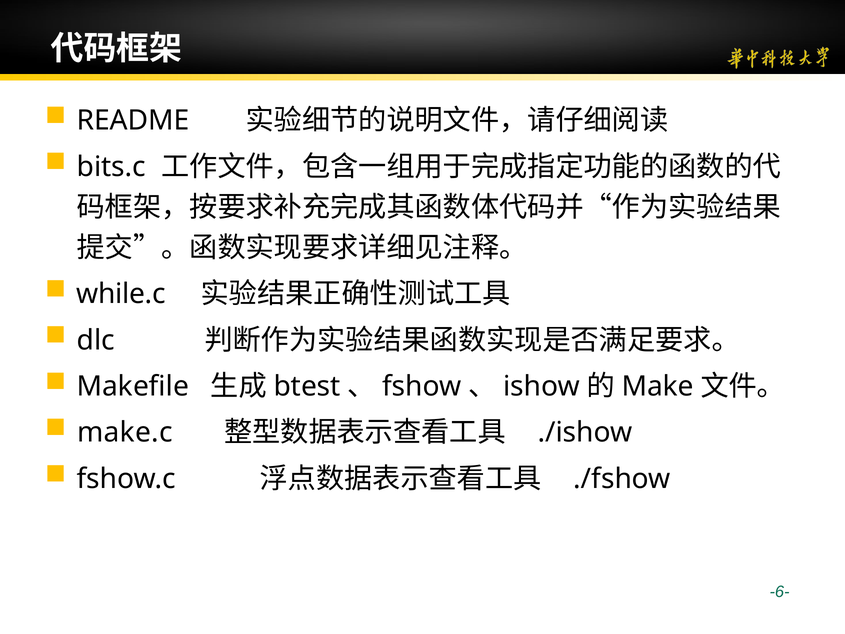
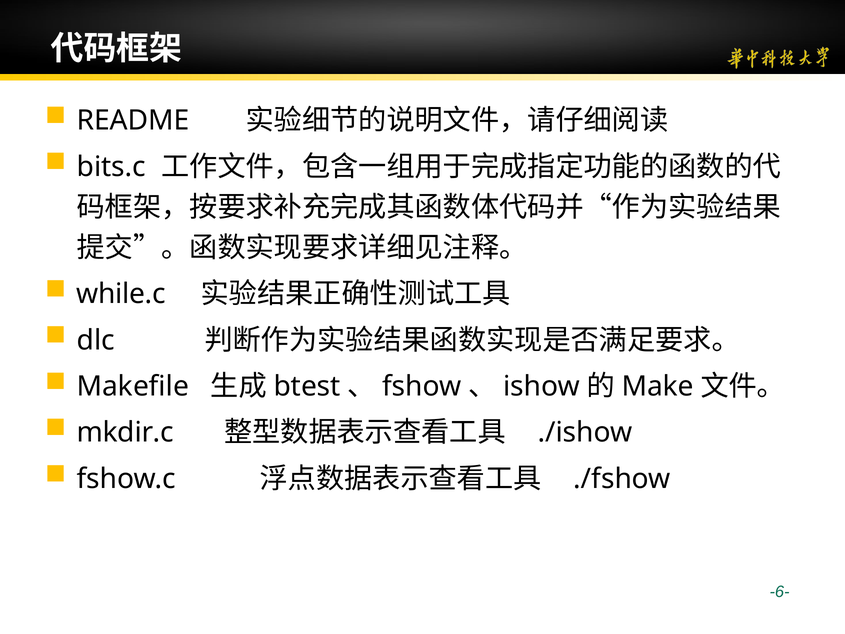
make.c: make.c -> mkdir.c
